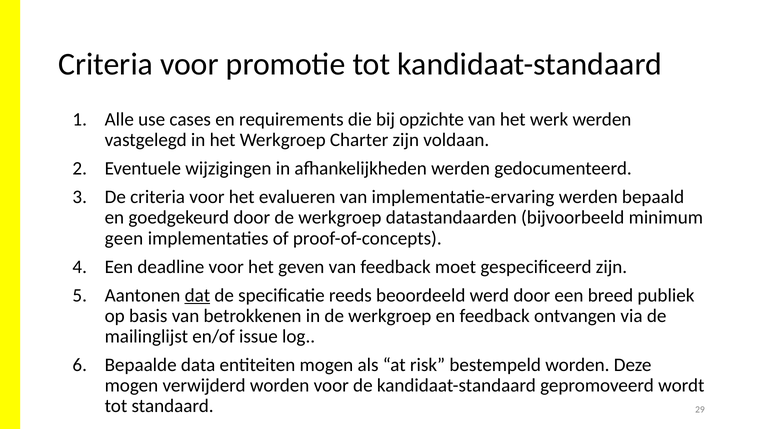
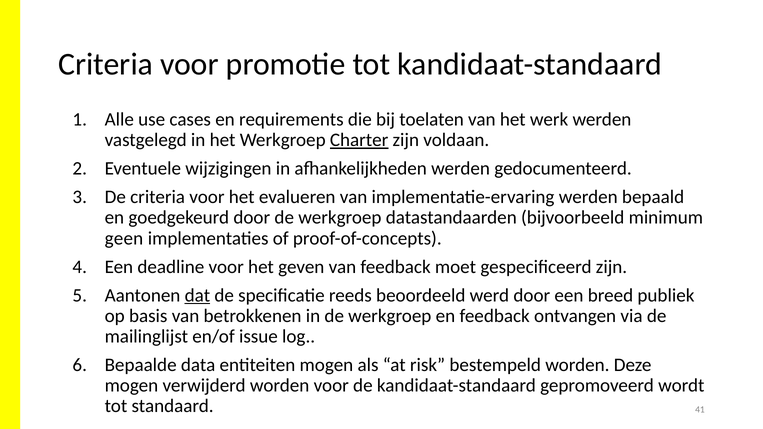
opzichte: opzichte -> toelaten
Charter underline: none -> present
29: 29 -> 41
